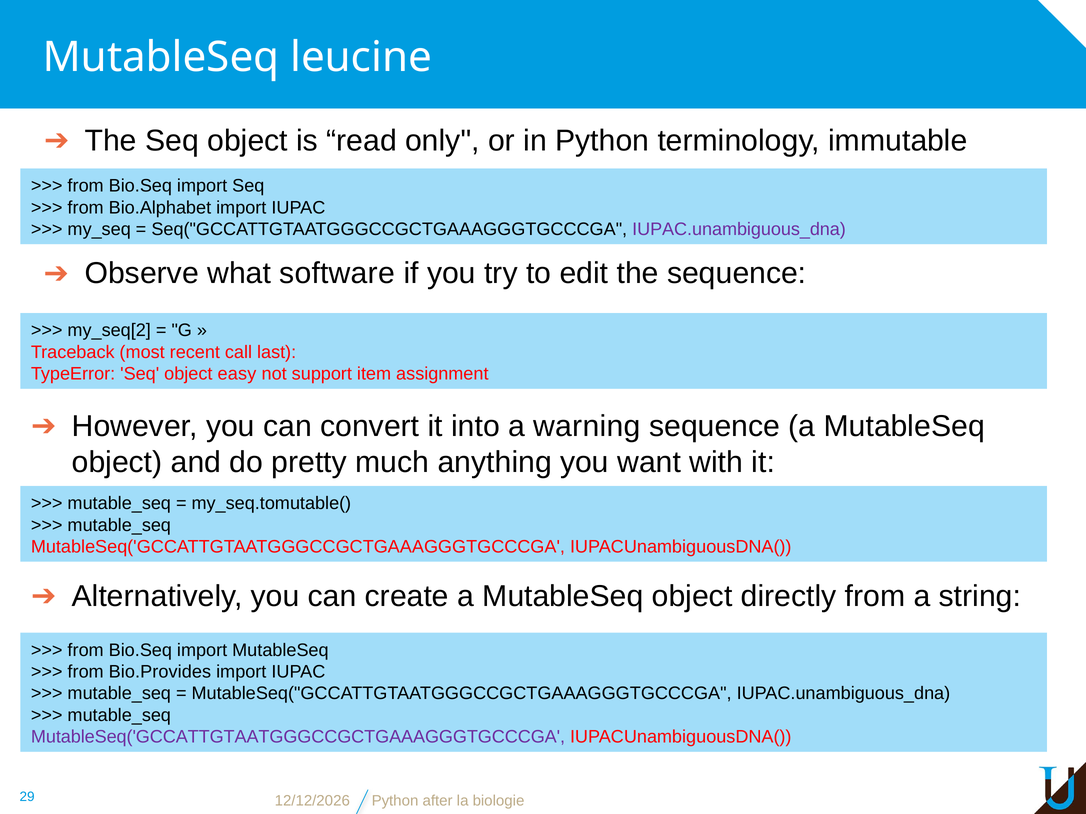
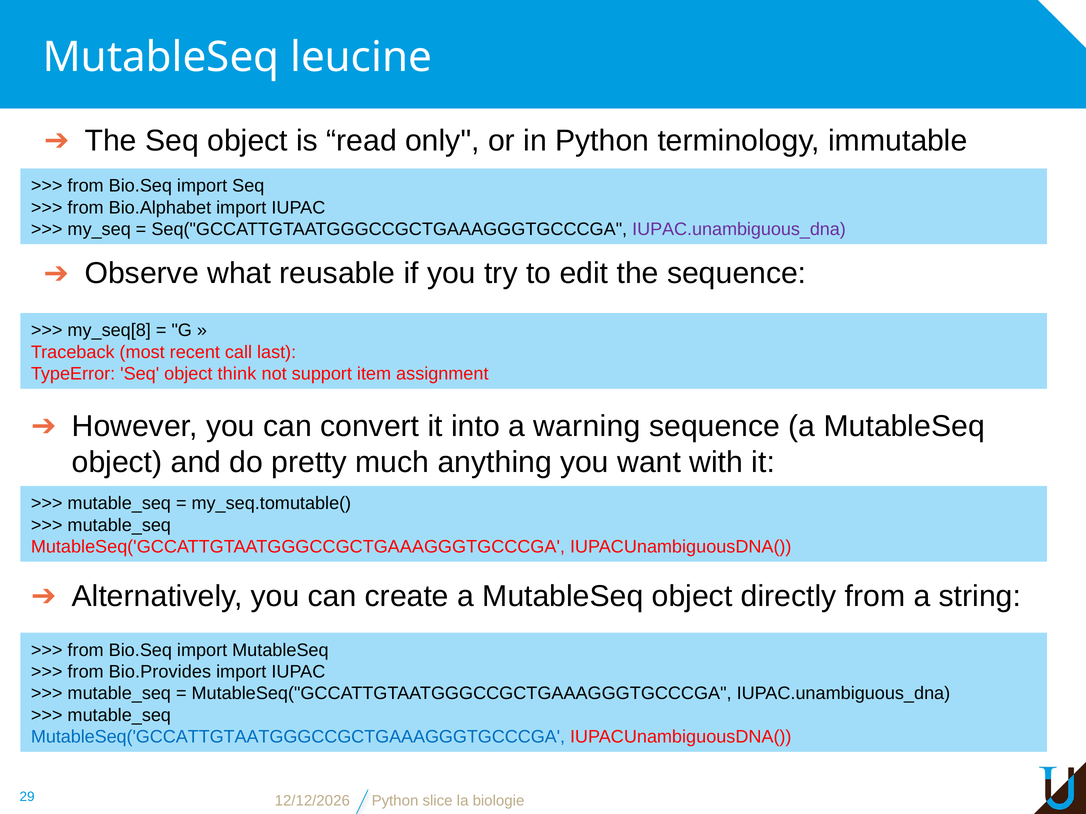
software: software -> reusable
my_seq[2: my_seq[2 -> my_seq[8
easy: easy -> think
MutableSeq('GCCATTGTAATGGGCCGCTGAAAGGGTGCCCGA at (298, 737) colour: purple -> blue
after: after -> slice
